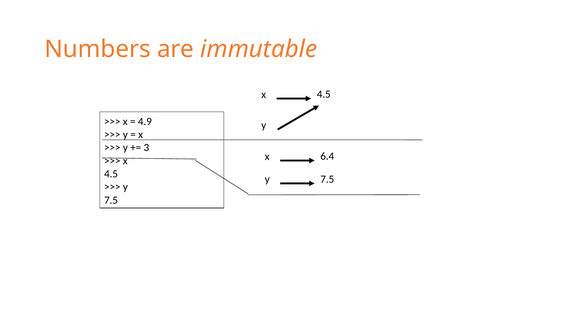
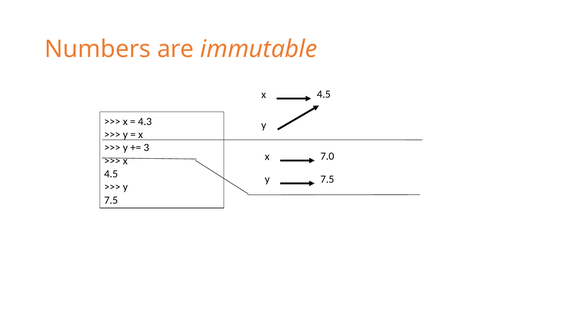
4.9: 4.9 -> 4.3
6.4: 6.4 -> 7.0
